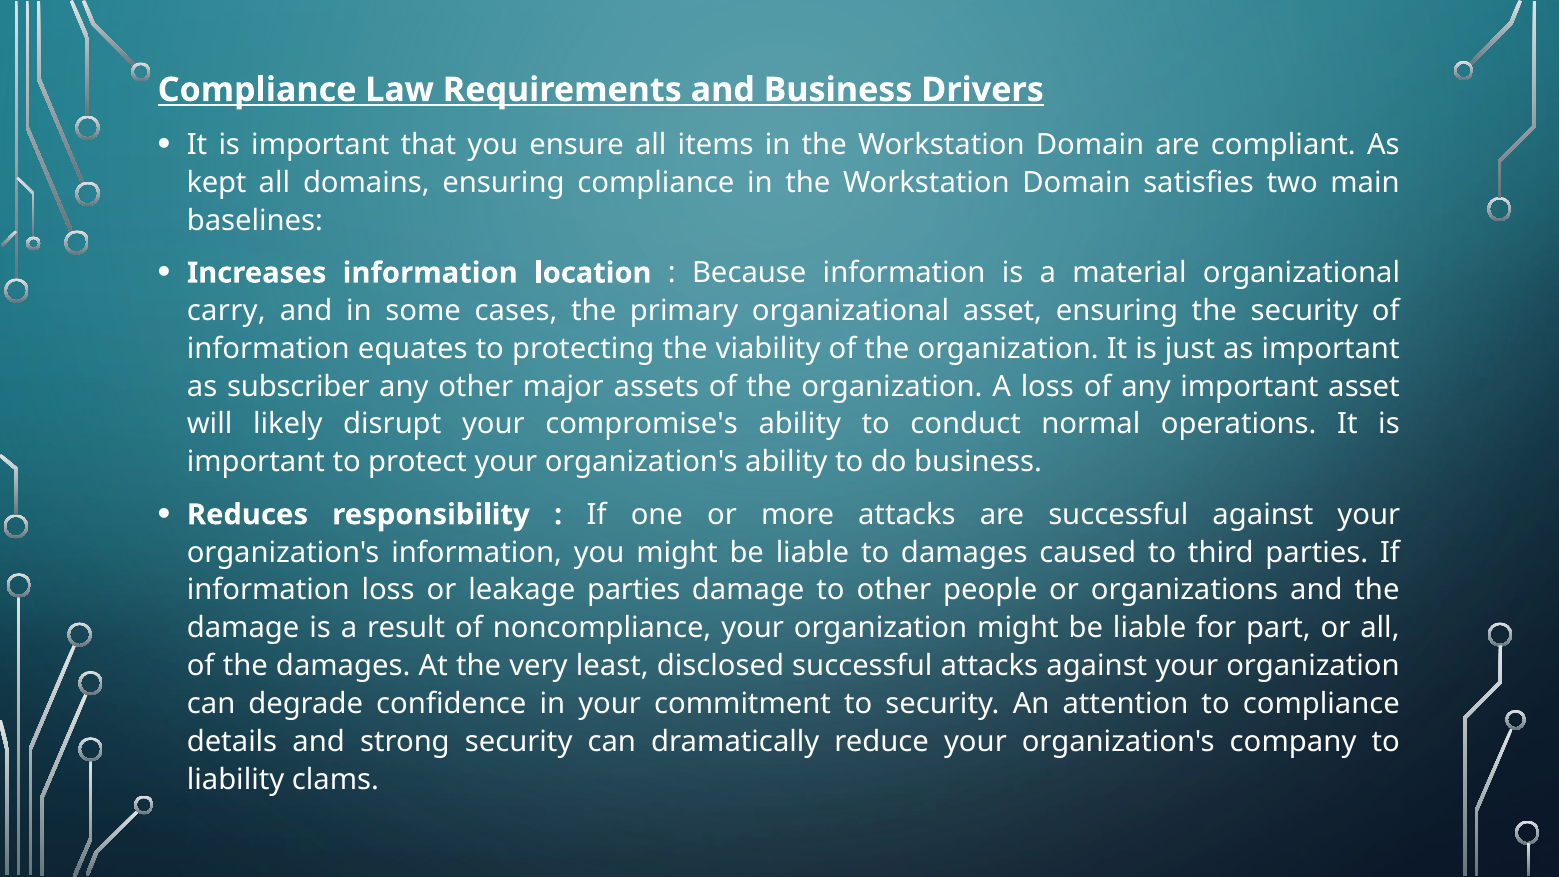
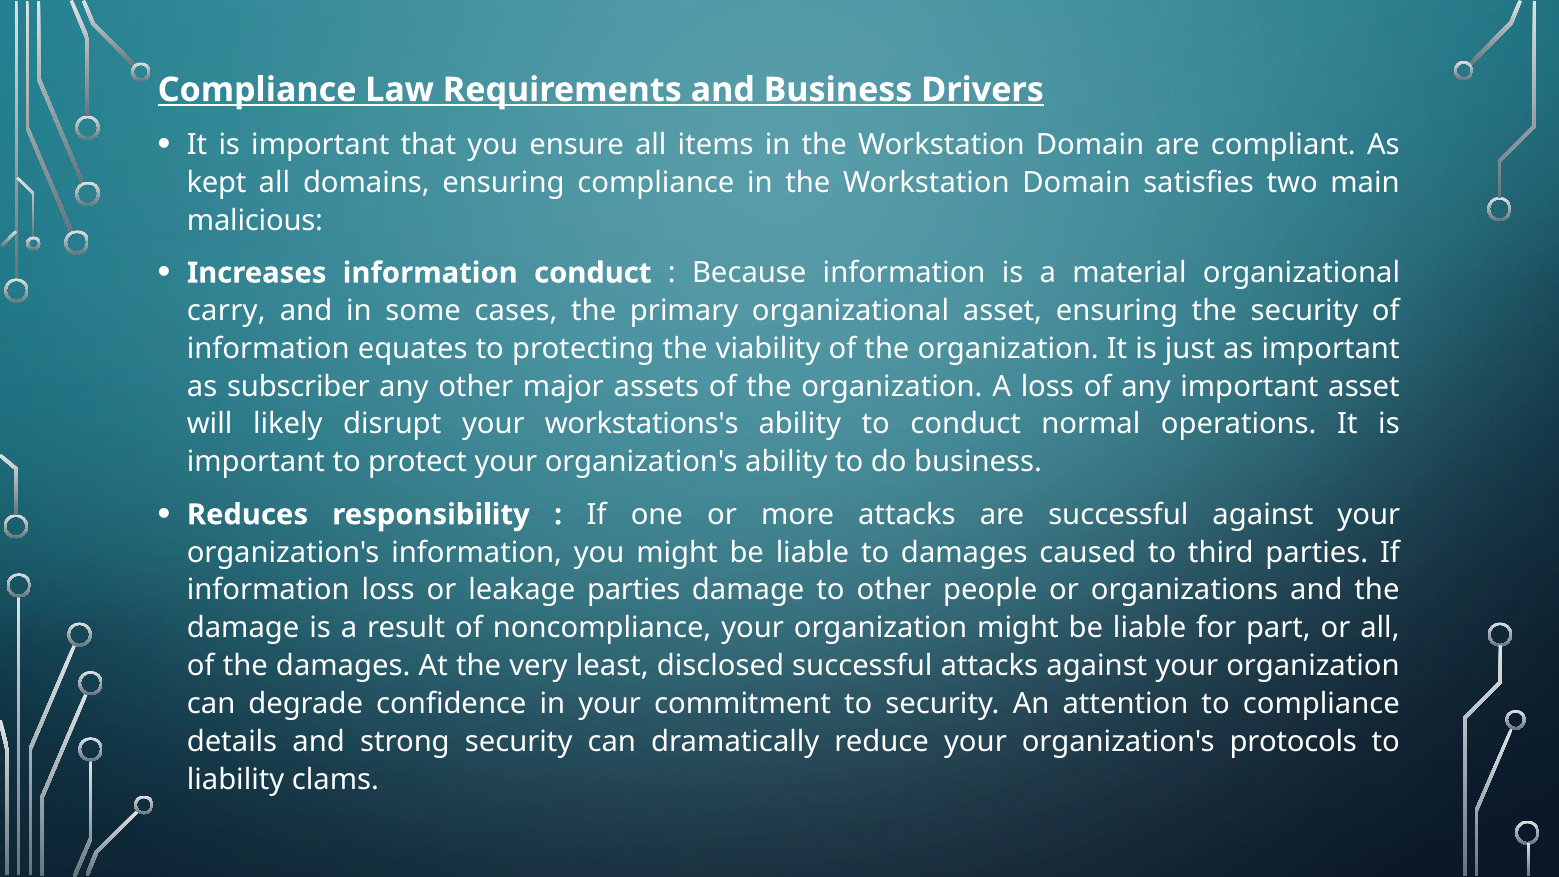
baselines: baselines -> malicious
information location: location -> conduct
compromise's: compromise's -> workstations's
company: company -> protocols
